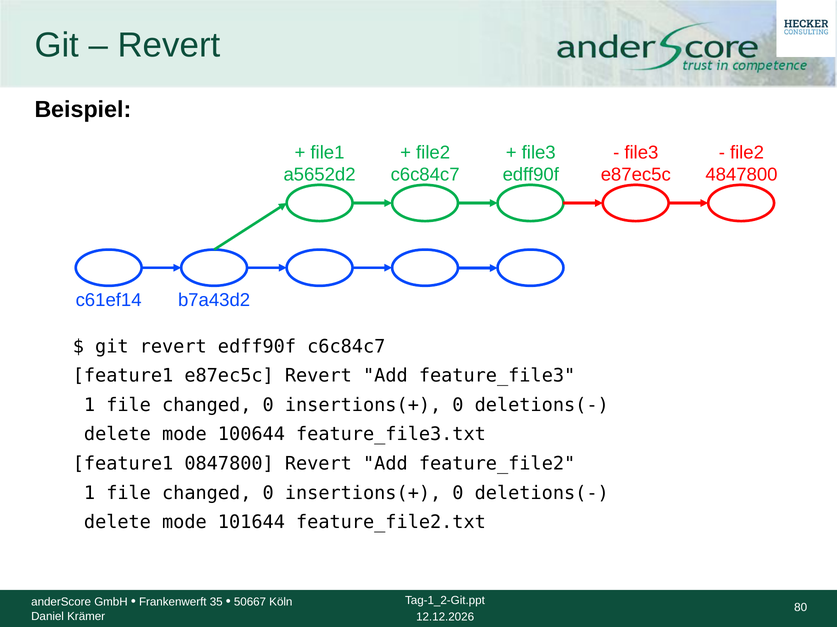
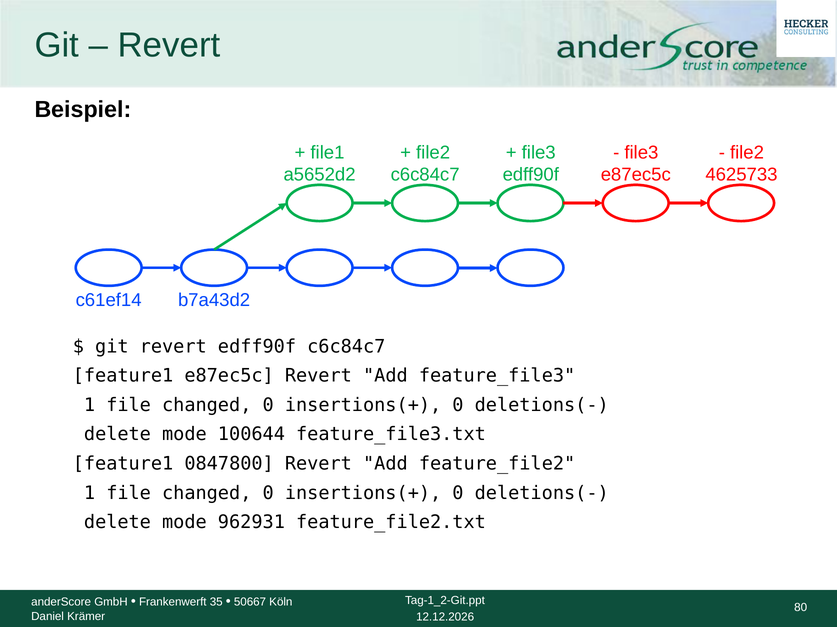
4847800: 4847800 -> 4625733
101644: 101644 -> 962931
